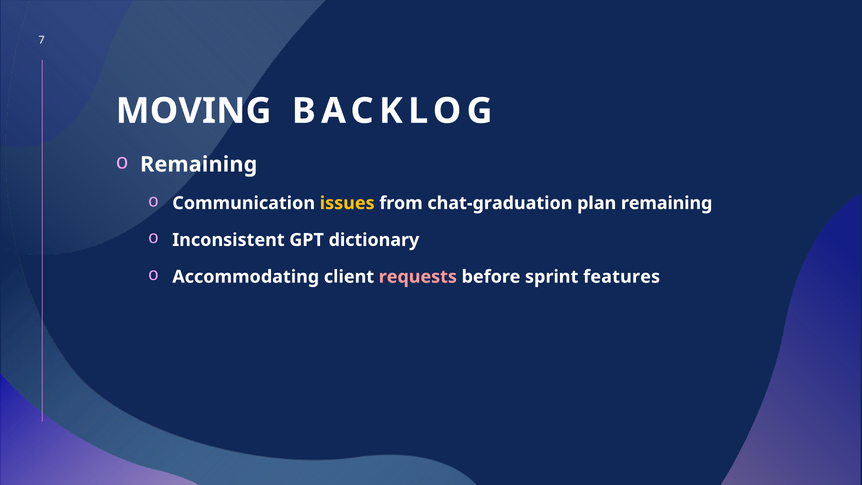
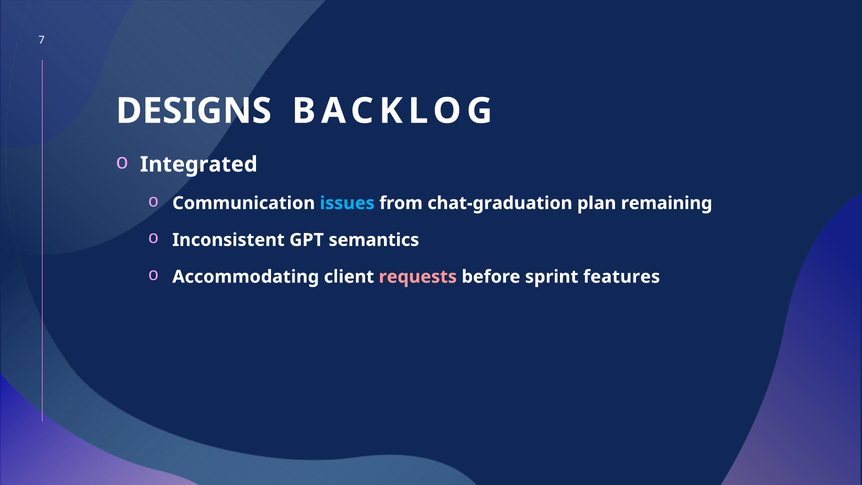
MOVING: MOVING -> DESIGNS
Remaining at (199, 164): Remaining -> Integrated
issues colour: yellow -> light blue
dictionary: dictionary -> semantics
